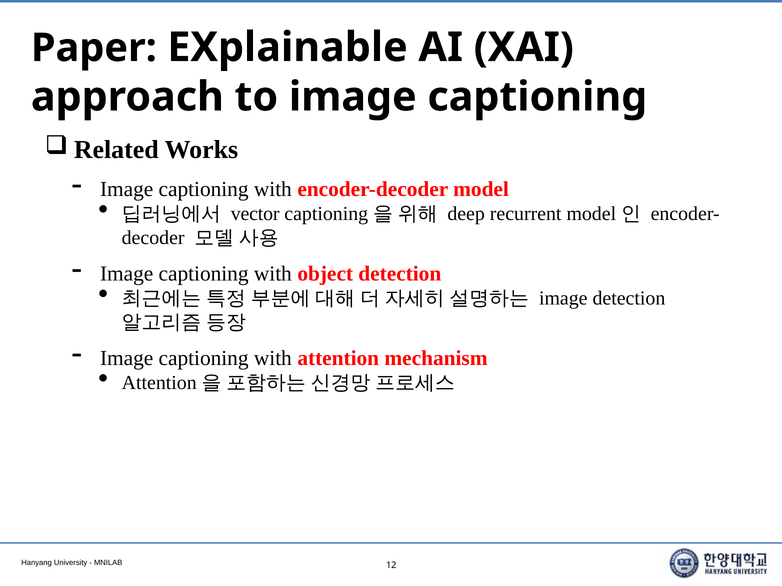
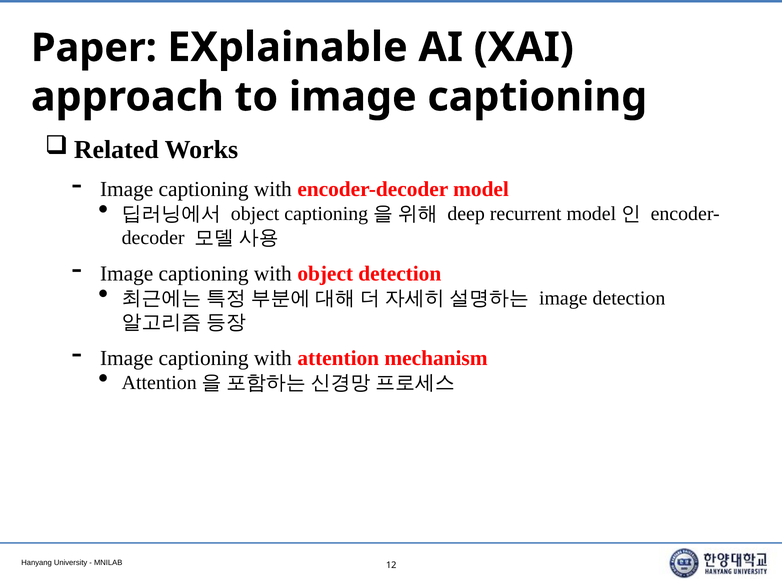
vector at (255, 214): vector -> object
